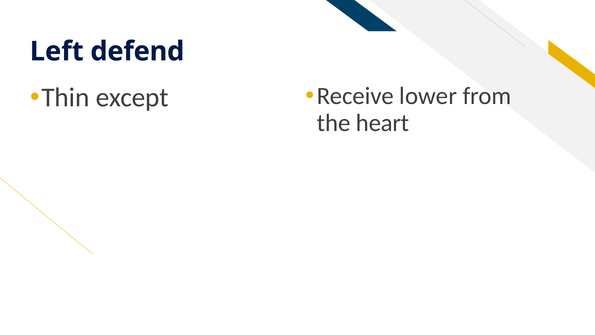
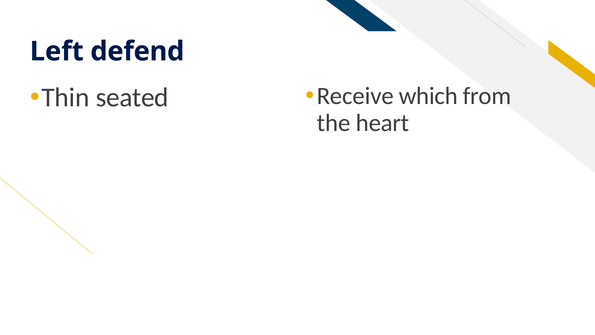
except: except -> seated
lower: lower -> which
